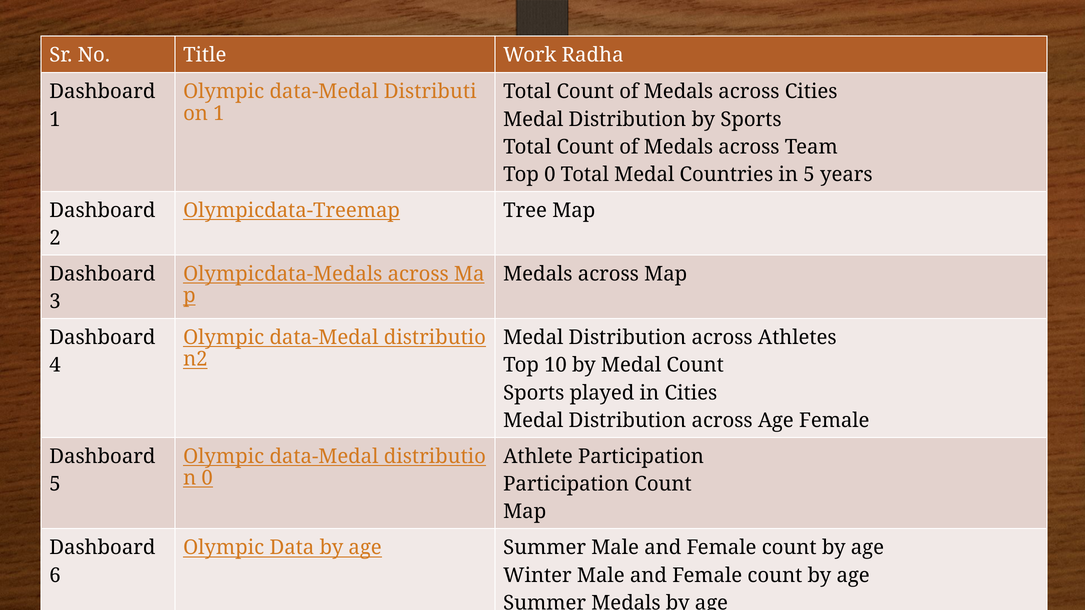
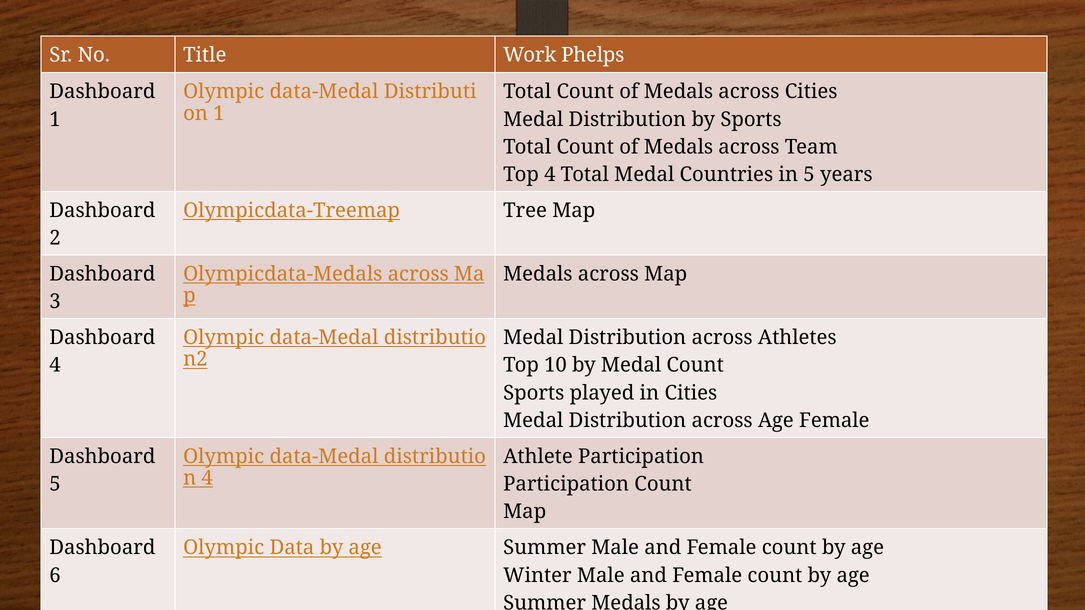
Radha: Radha -> Phelps
Top 0: 0 -> 4
0 at (207, 478): 0 -> 4
